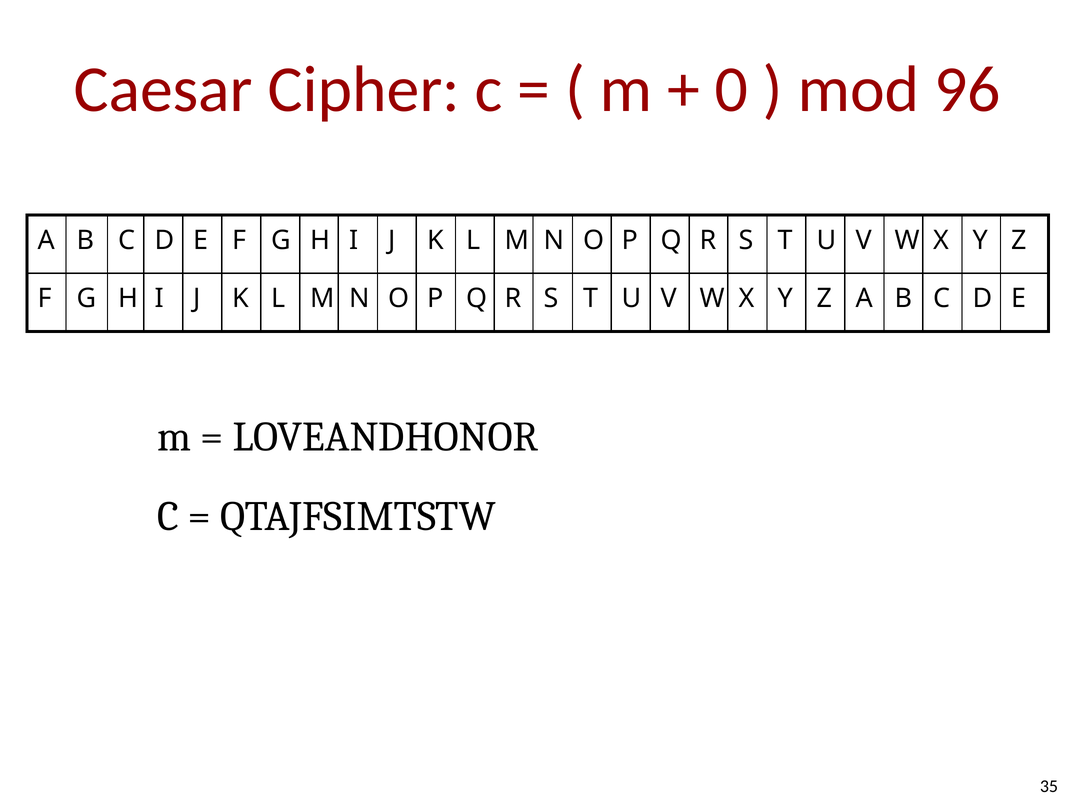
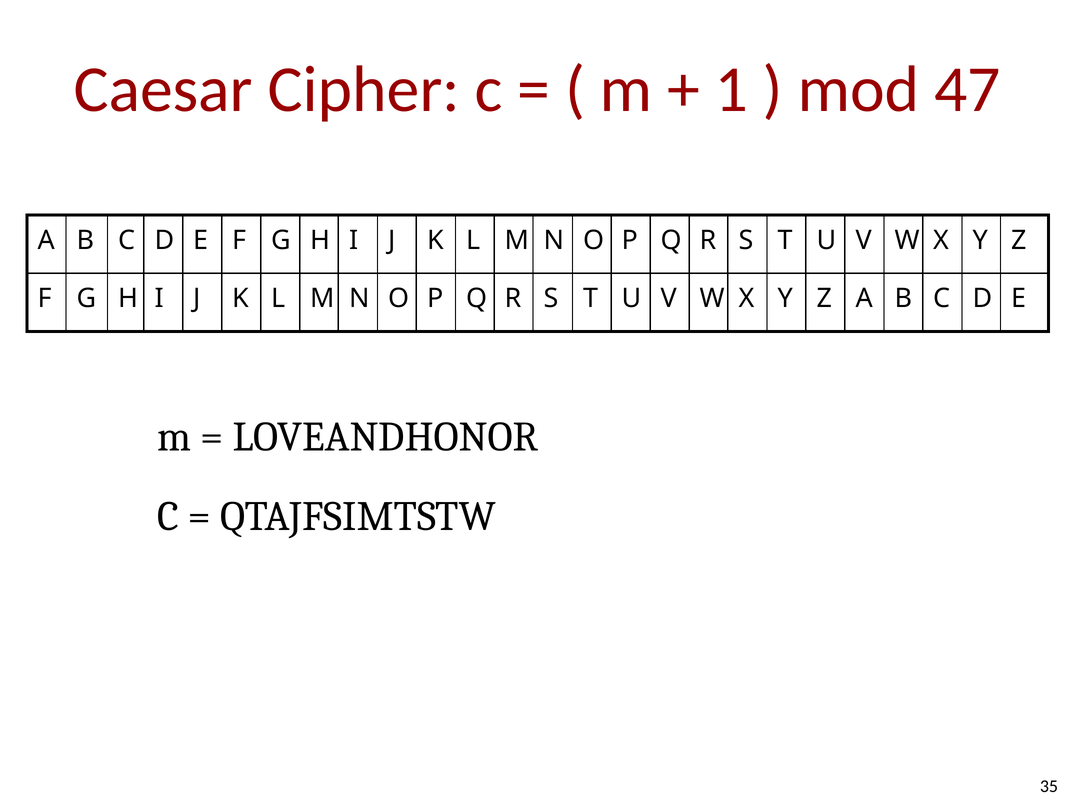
0: 0 -> 1
96: 96 -> 47
